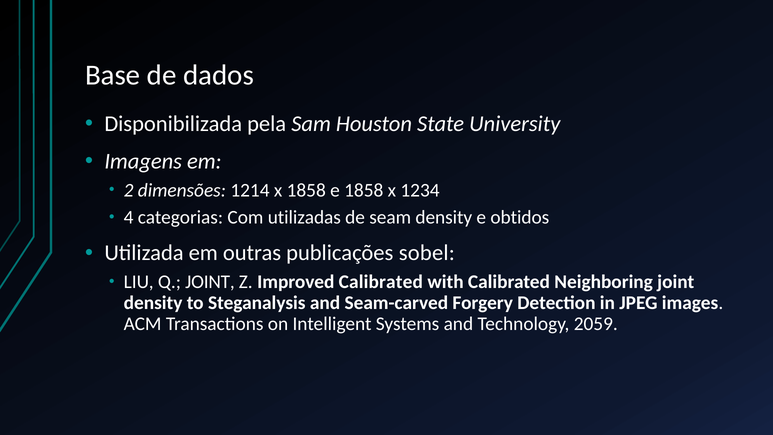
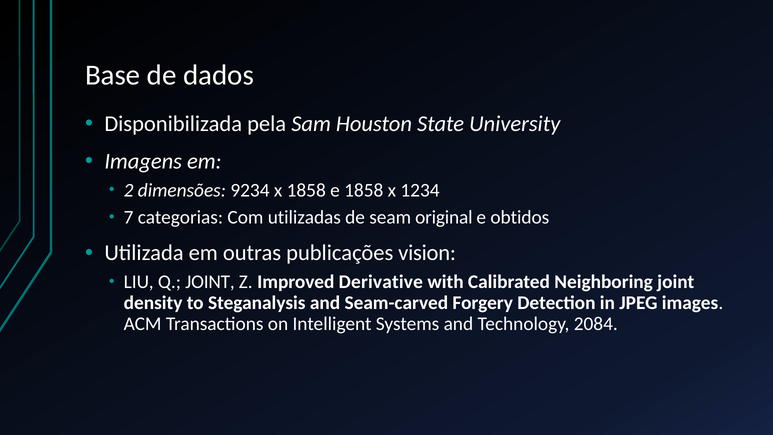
1214: 1214 -> 9234
4: 4 -> 7
seam density: density -> original
sobel: sobel -> vision
Improved Calibrated: Calibrated -> Derivative
2059: 2059 -> 2084
